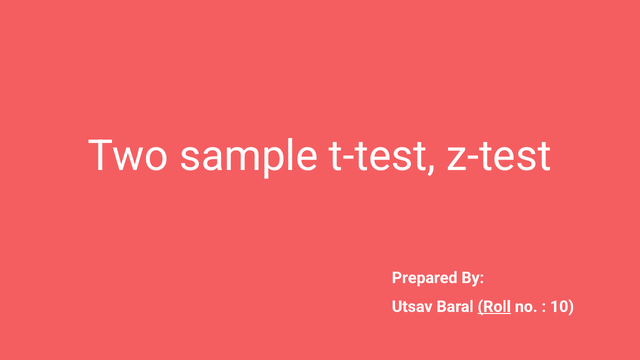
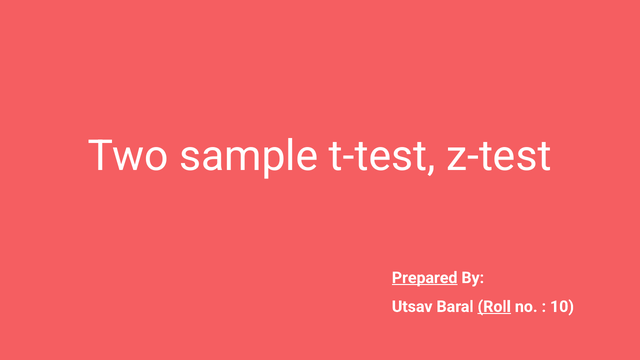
Prepared underline: none -> present
